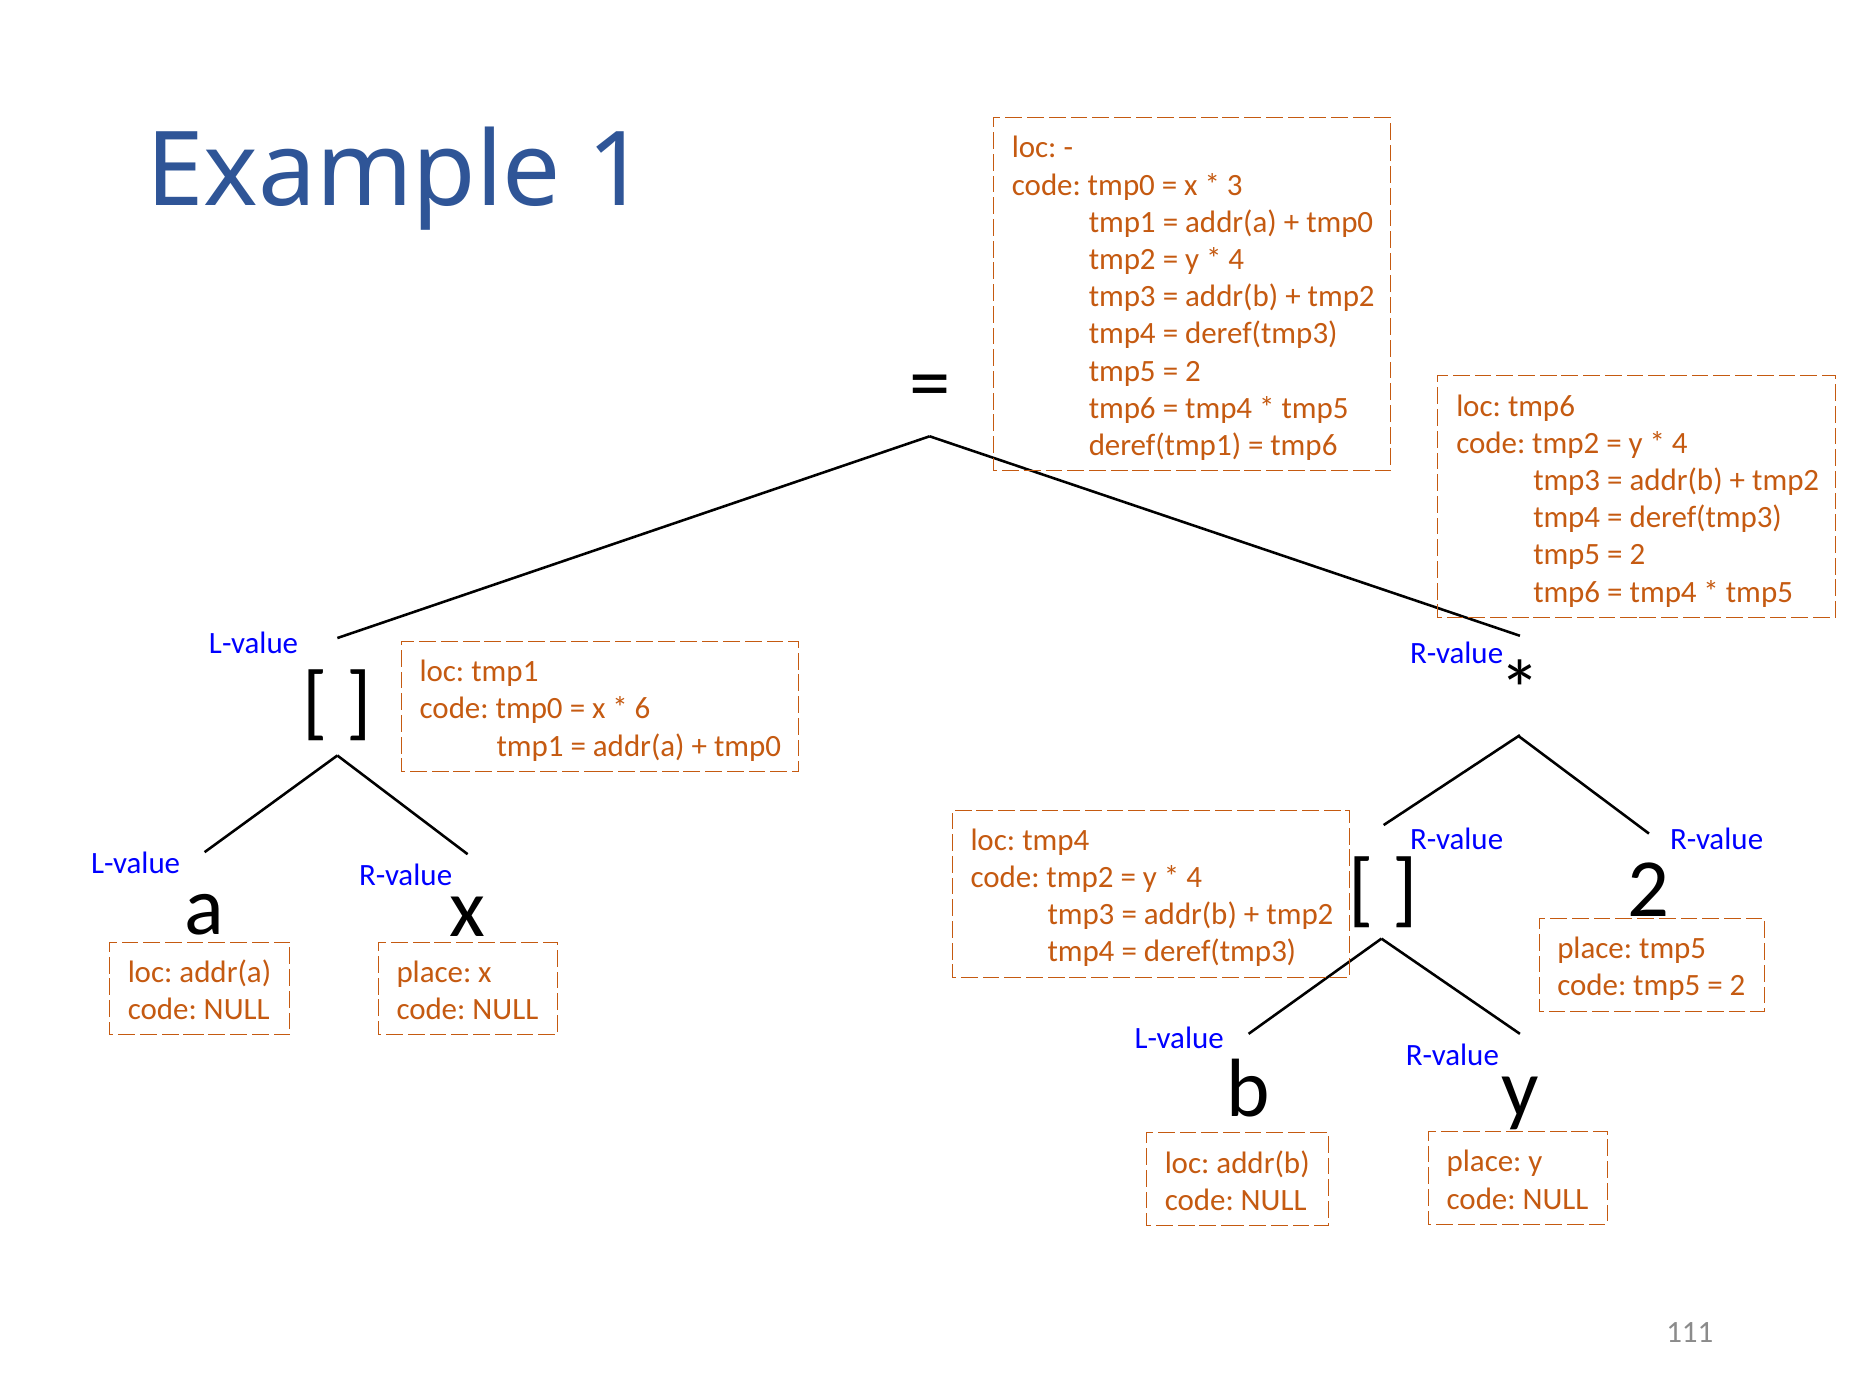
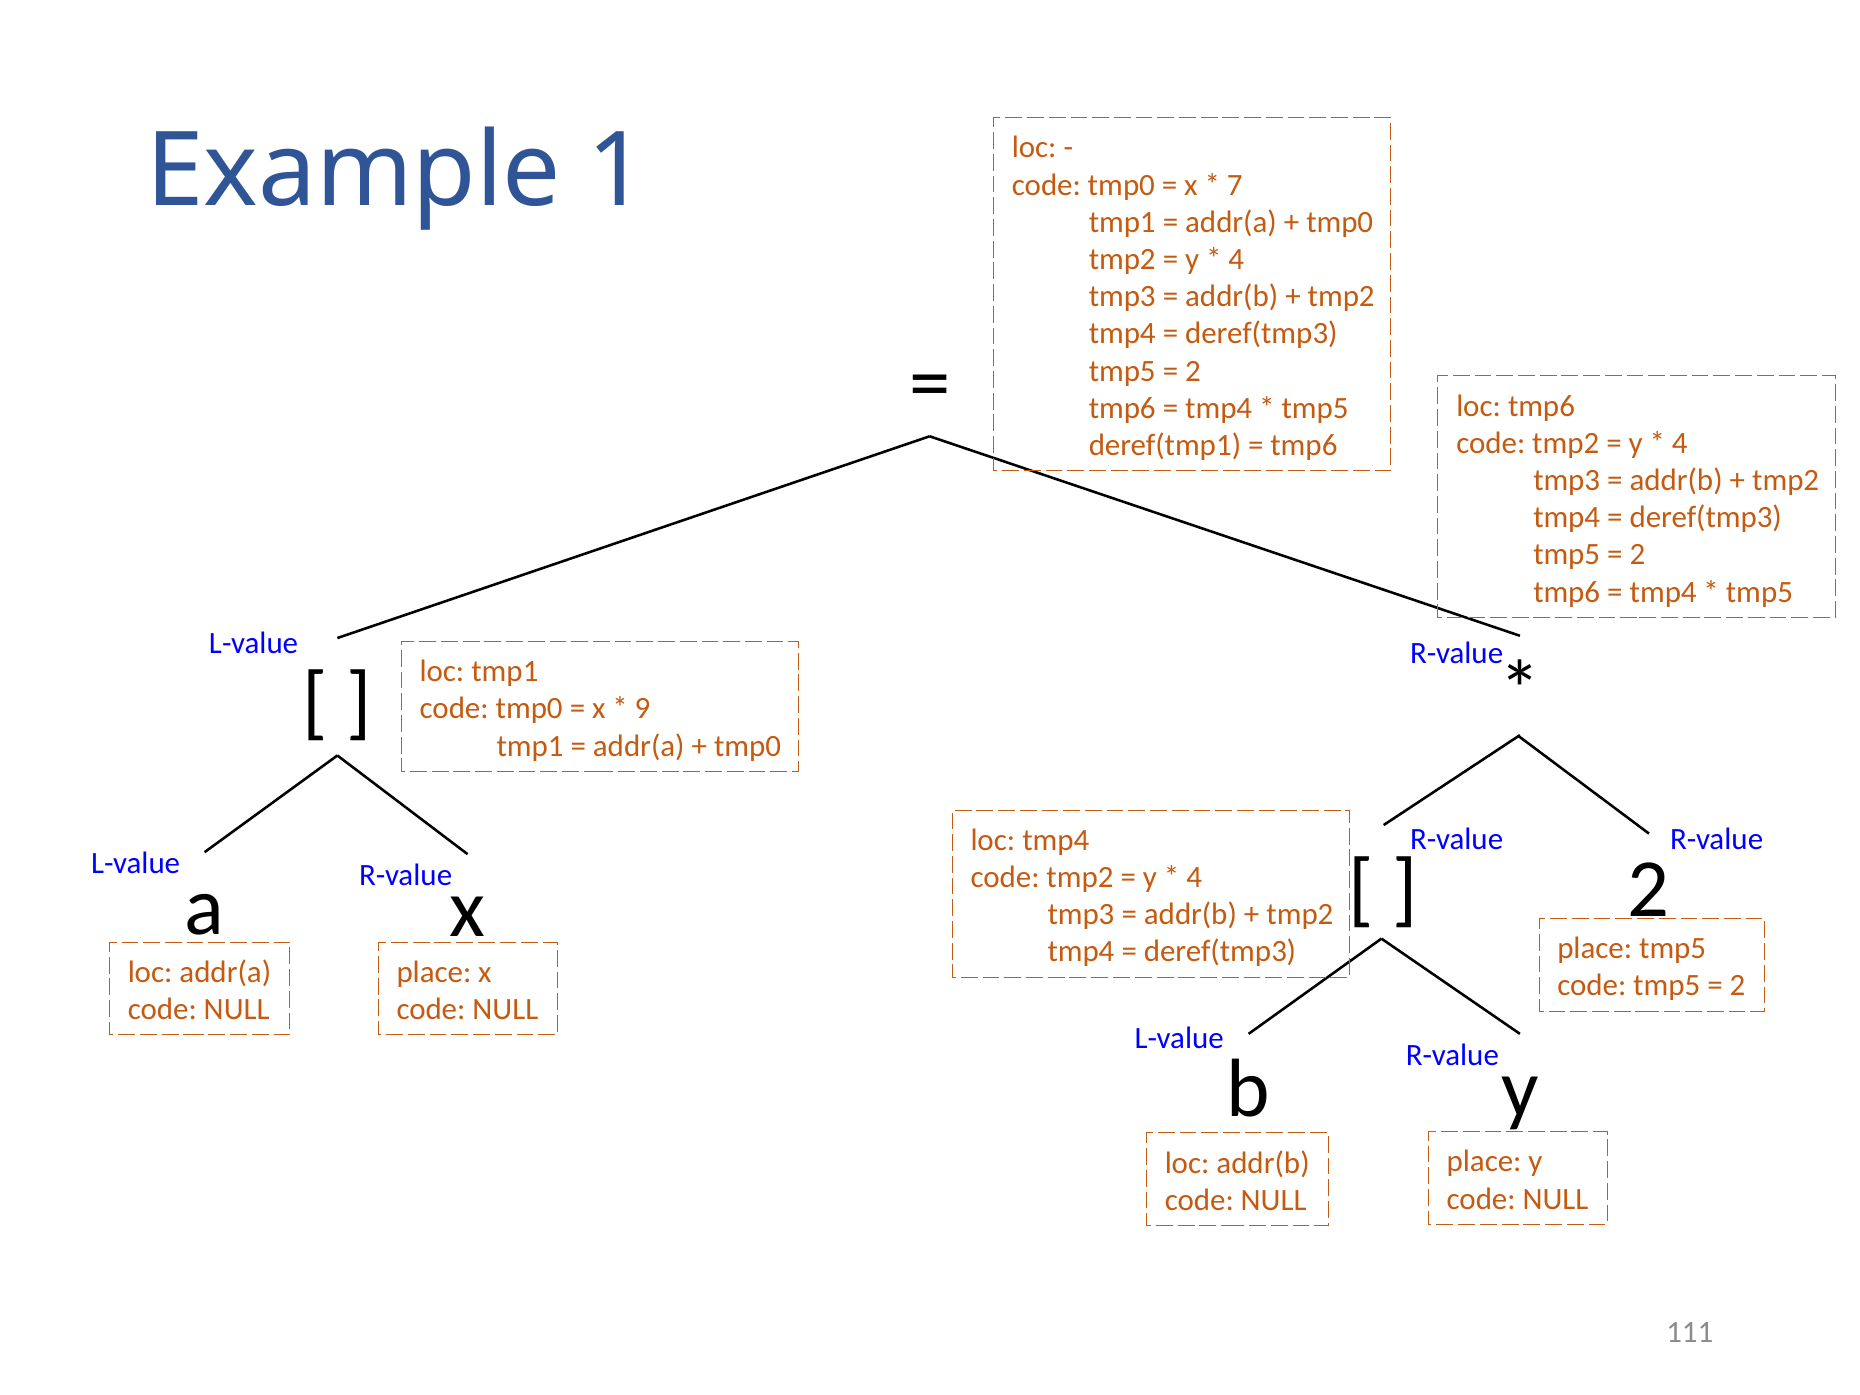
3: 3 -> 7
6: 6 -> 9
